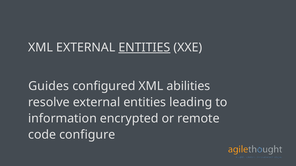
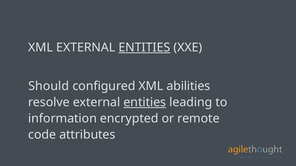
Guides: Guides -> Should
entities at (145, 103) underline: none -> present
configure: configure -> attributes
